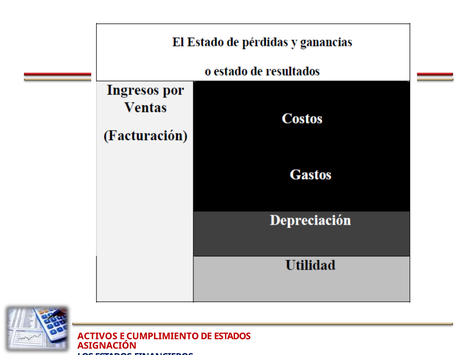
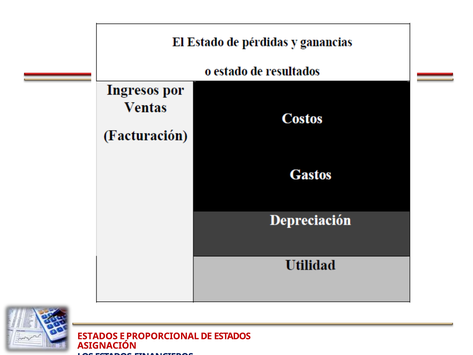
ACTIVOS at (97, 336): ACTIVOS -> ESTADOS
CUMPLIMIENTO: CUMPLIMIENTO -> PROPORCIONAL
